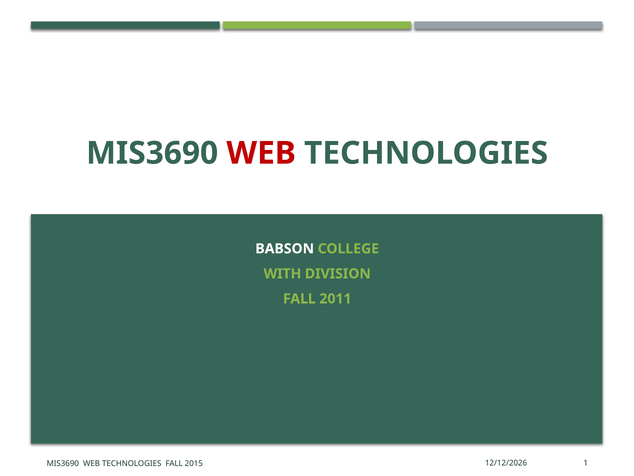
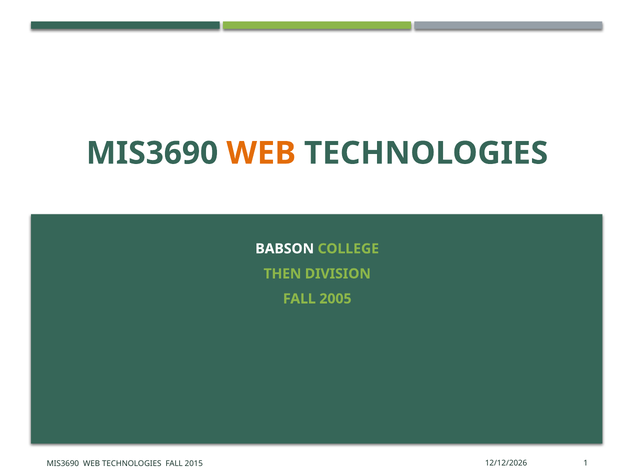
WEB at (261, 153) colour: red -> orange
WITH: WITH -> THEN
2011: 2011 -> 2005
